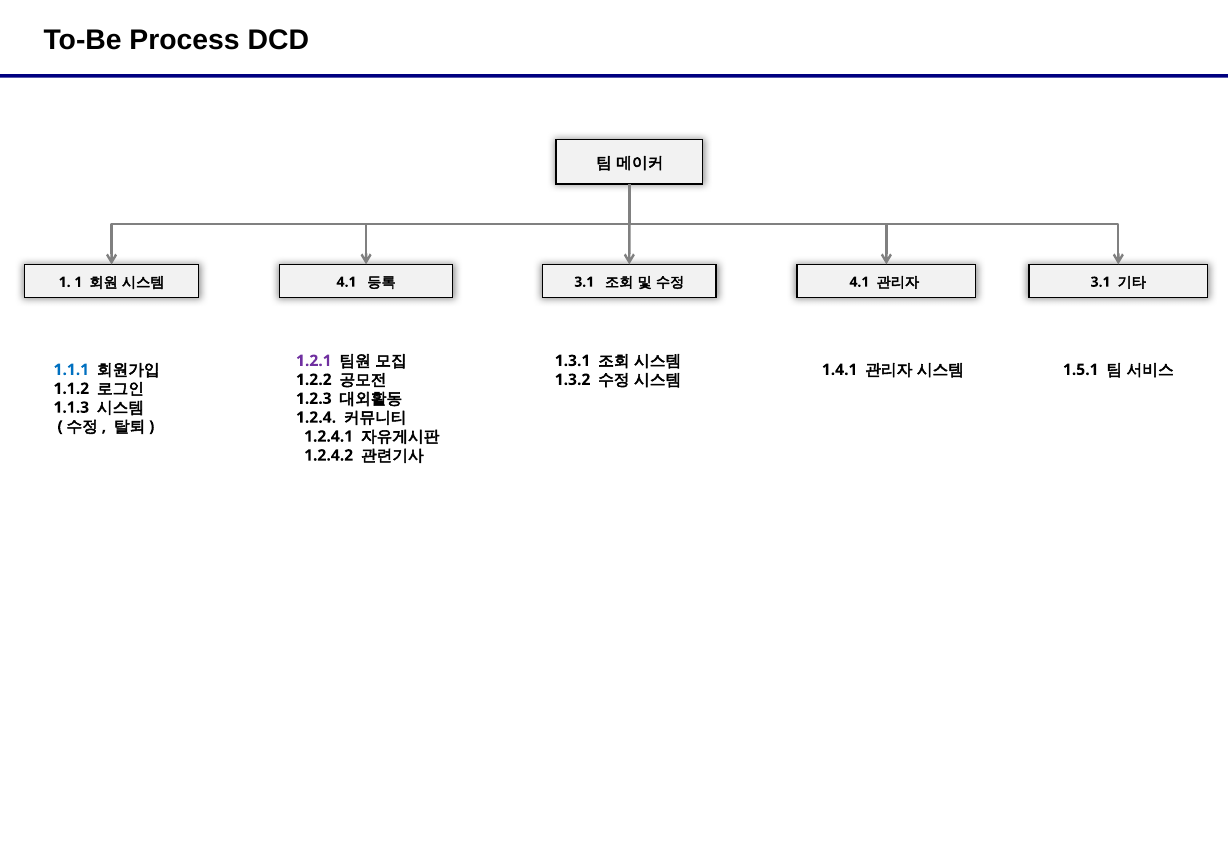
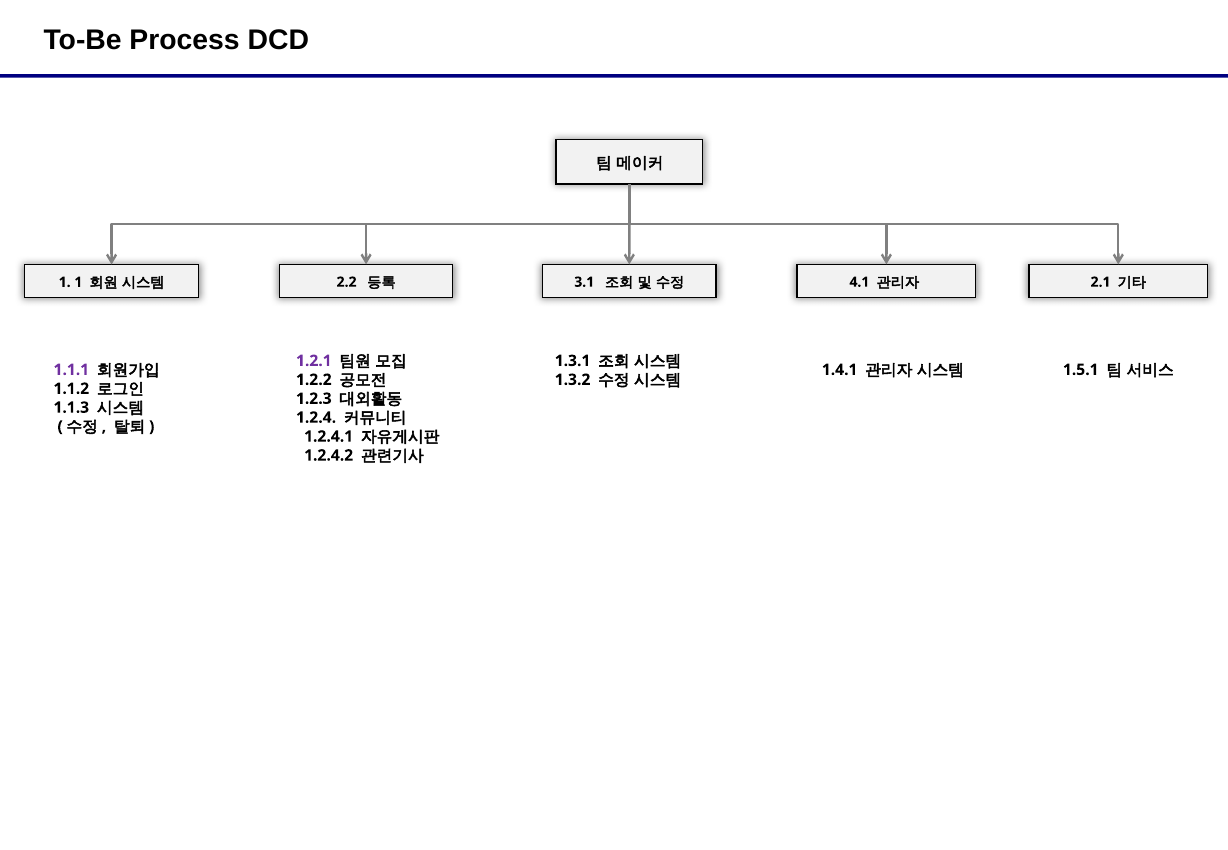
4.1 at (347, 282): 4.1 -> 2.2
3.1 at (1101, 282): 3.1 -> 2.1
1.1.1 colour: blue -> purple
